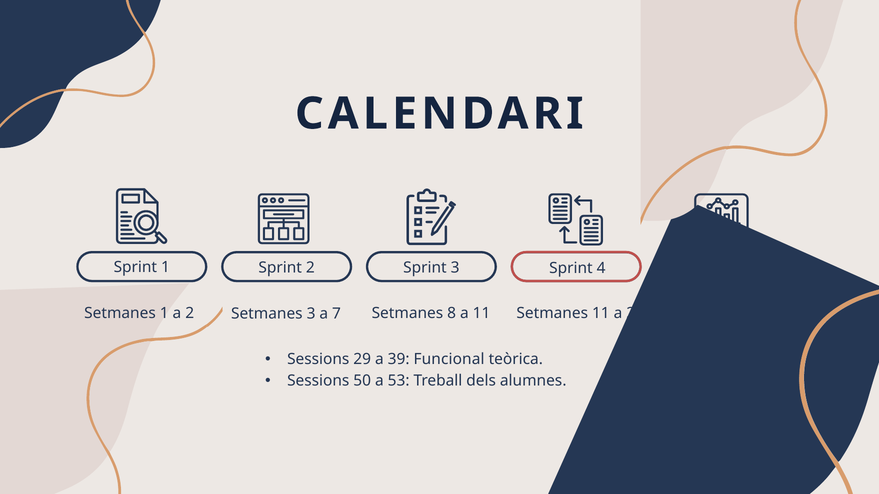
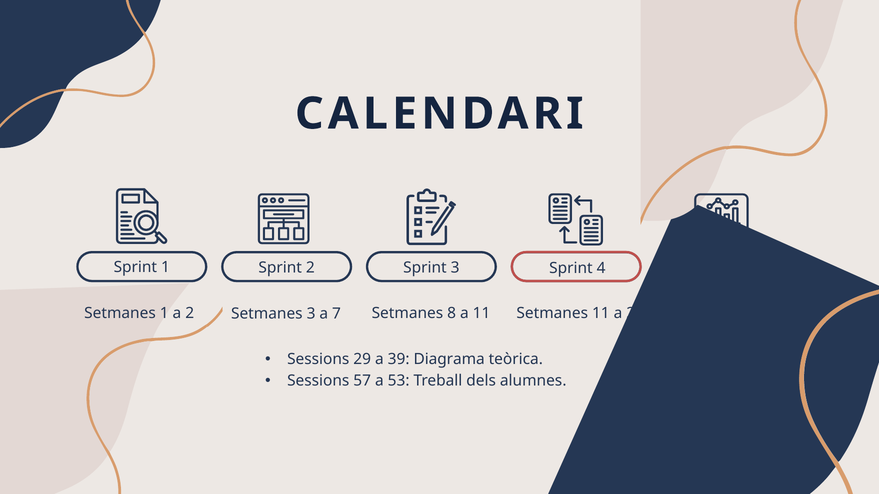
Funcional: Funcional -> Diagrama
50: 50 -> 57
